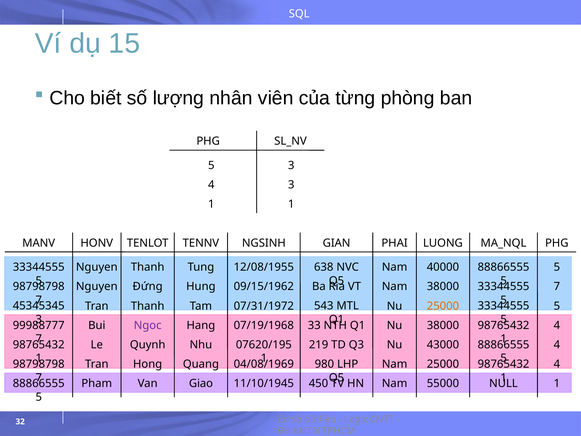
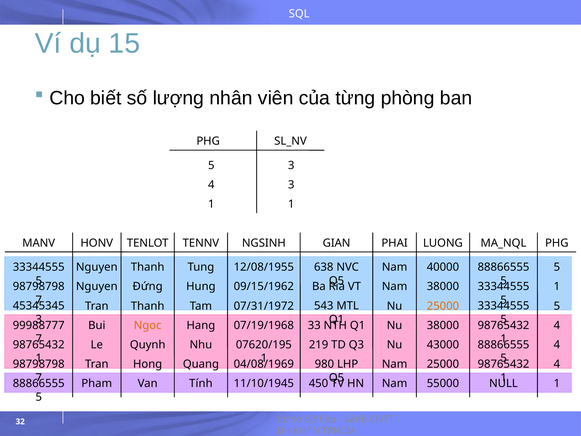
38000 7: 7 -> 1
Ngoc colour: purple -> orange
Giao: Giao -> Tính
Logic: Logic -> Sánh
